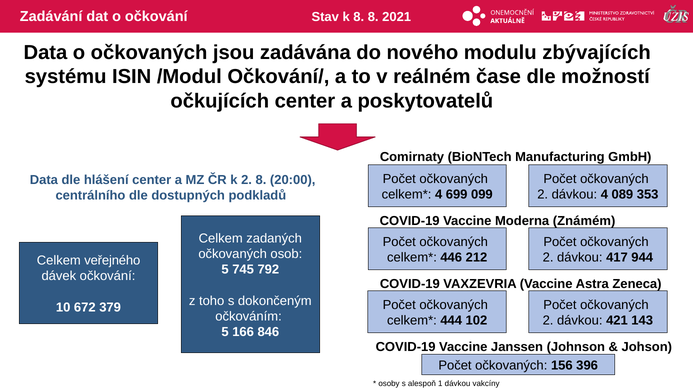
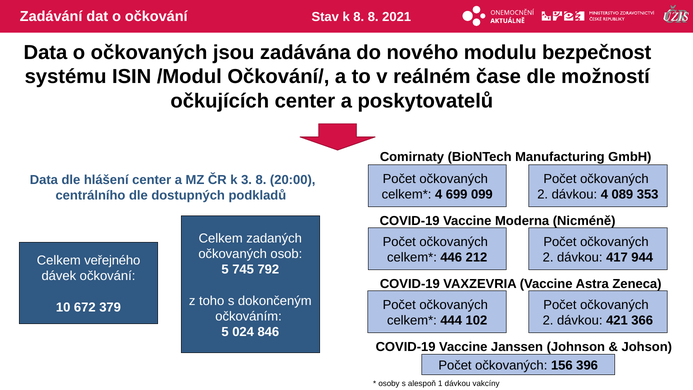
zbývajících: zbývajících -> bezpečnost
k 2: 2 -> 3
Známém: Známém -> Nicméně
143: 143 -> 366
166: 166 -> 024
